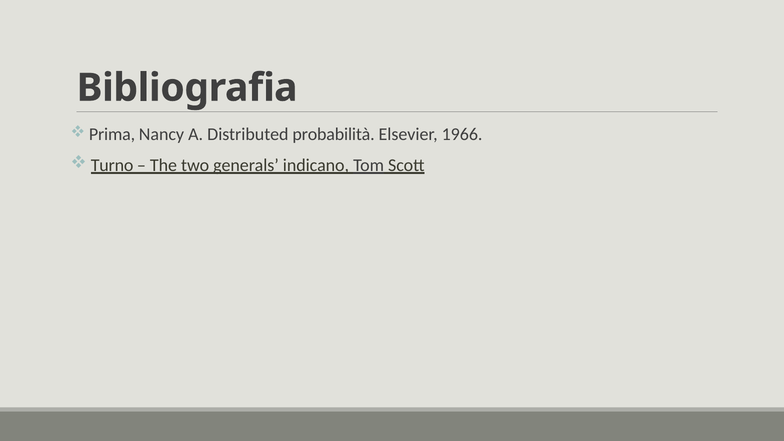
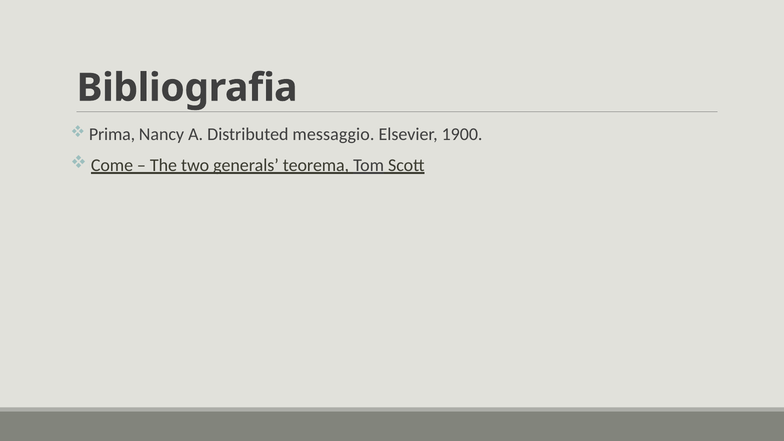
probabilità: probabilità -> messaggio
1966: 1966 -> 1900
Turno: Turno -> Come
indicano: indicano -> teorema
